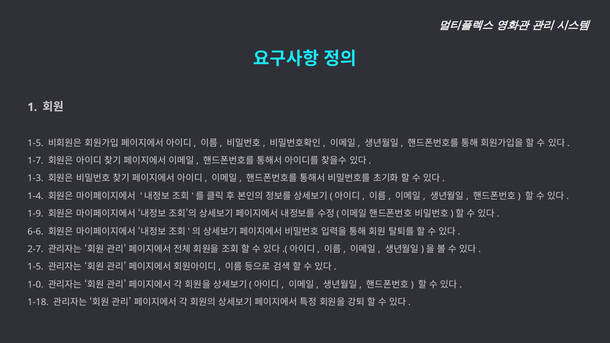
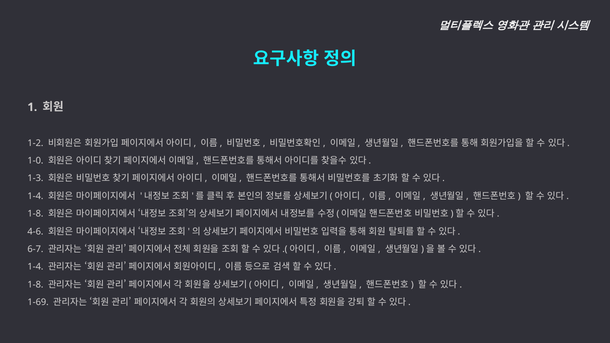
1-5 at (35, 143): 1-5 -> 1-2
1-7: 1-7 -> 1-0
1-9 at (35, 214): 1-9 -> 1-8
6-6: 6-6 -> 4-6
2-7: 2-7 -> 6-7
1-5 at (35, 267): 1-5 -> 1-4
1-0 at (35, 285): 1-0 -> 1-8
1-18: 1-18 -> 1-69
